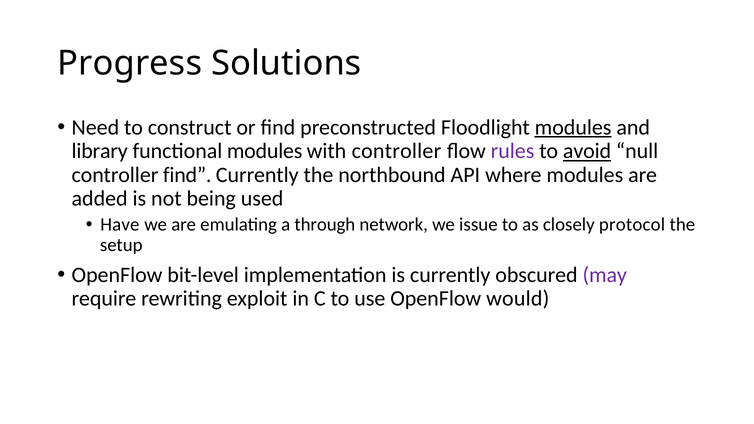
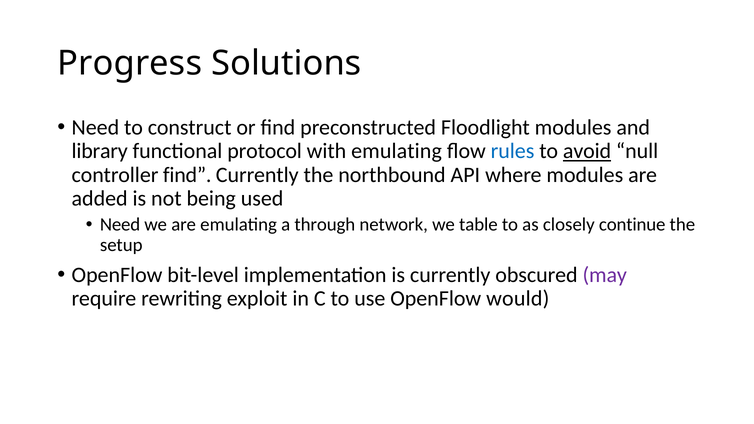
modules at (573, 127) underline: present -> none
functional modules: modules -> protocol
with controller: controller -> emulating
rules colour: purple -> blue
Have at (120, 225): Have -> Need
issue: issue -> table
protocol: protocol -> continue
